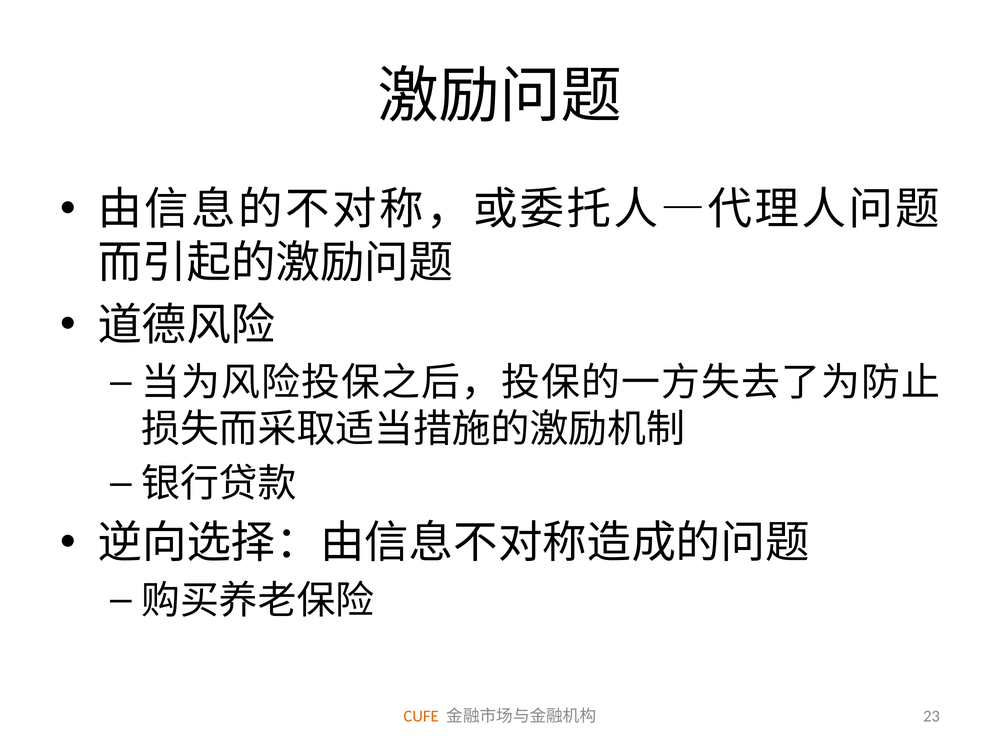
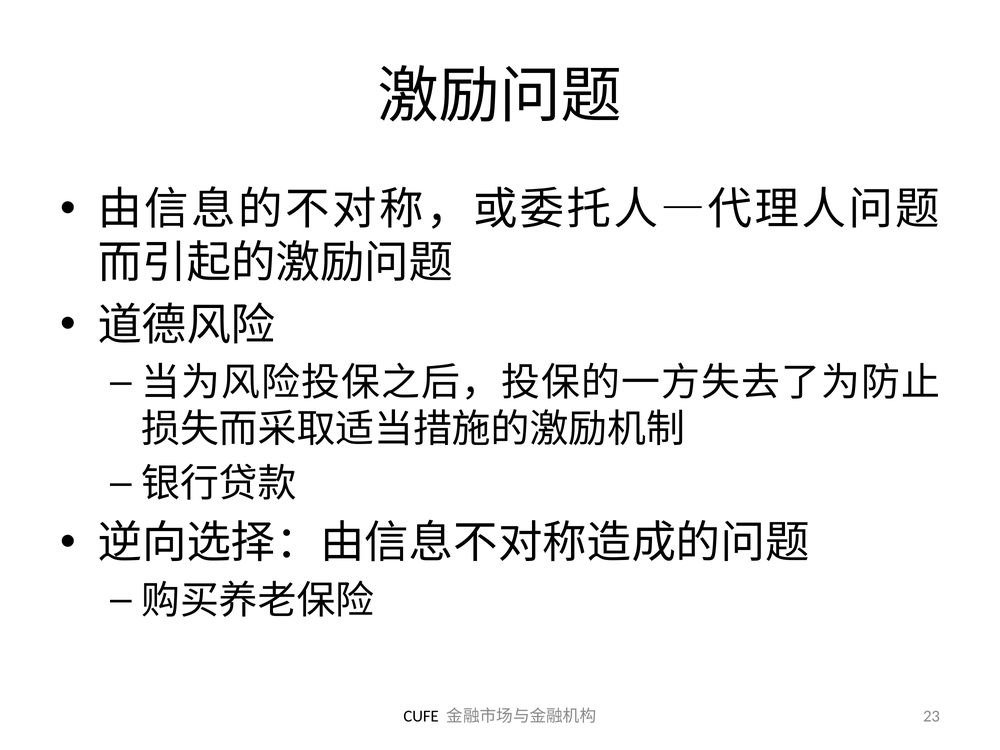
CUFE colour: orange -> black
